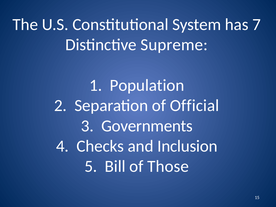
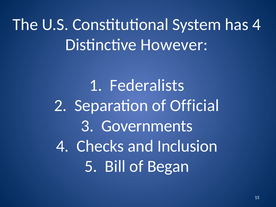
has 7: 7 -> 4
Supreme: Supreme -> However
Population: Population -> Federalists
Those: Those -> Began
